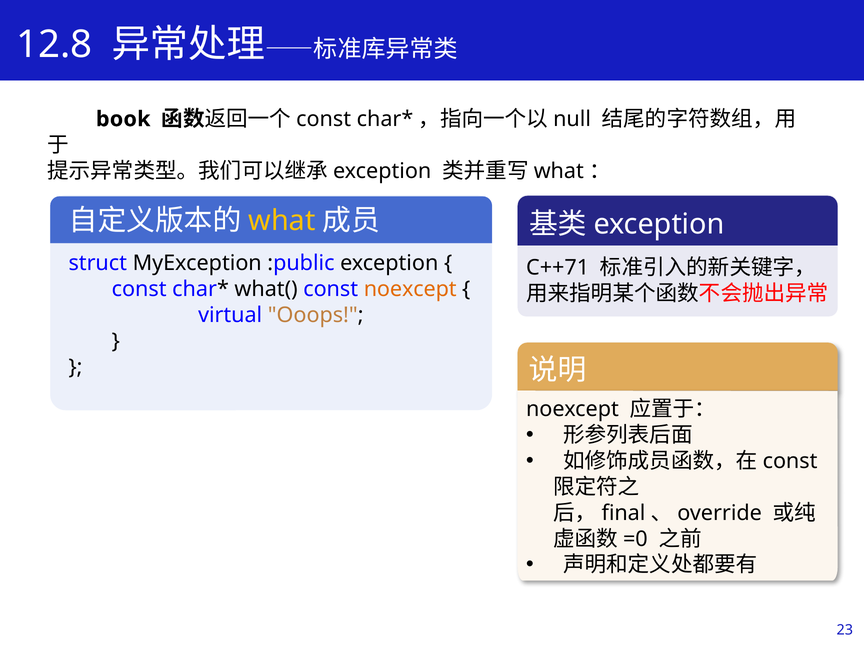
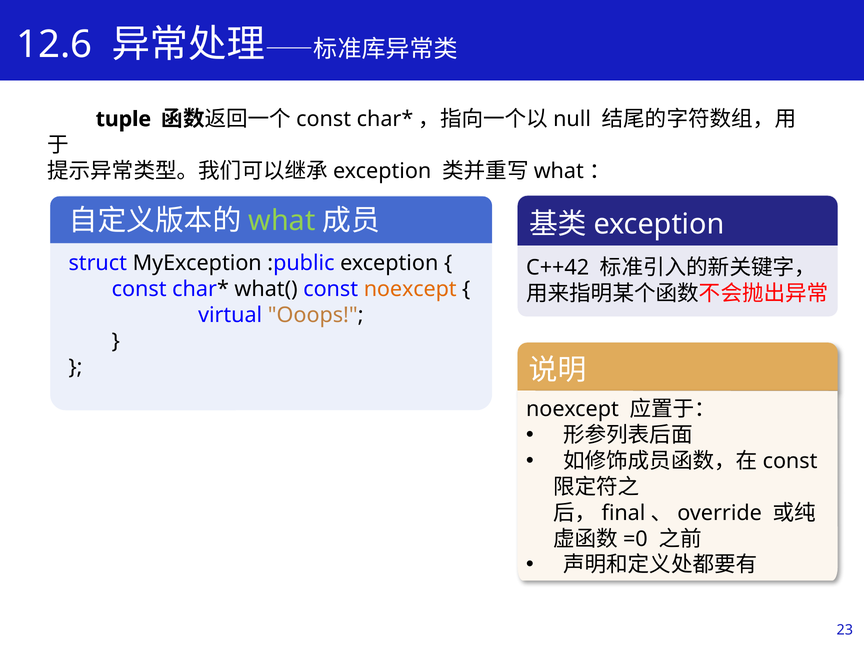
12.8: 12.8 -> 12.6
book: book -> tuple
what colour: yellow -> light green
C++71: C++71 -> C++42
